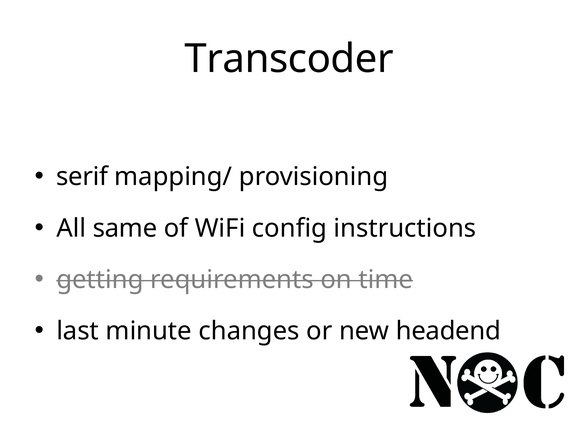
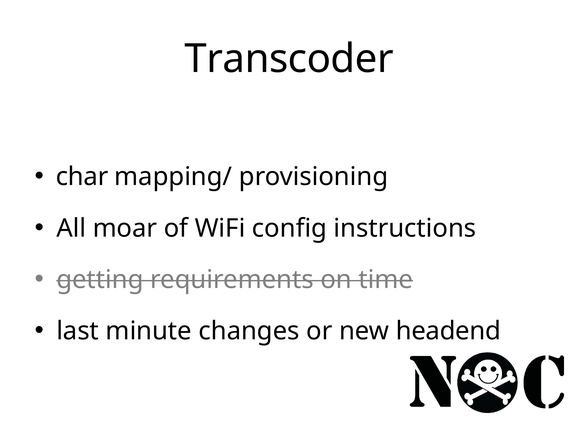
serif: serif -> char
same: same -> moar
